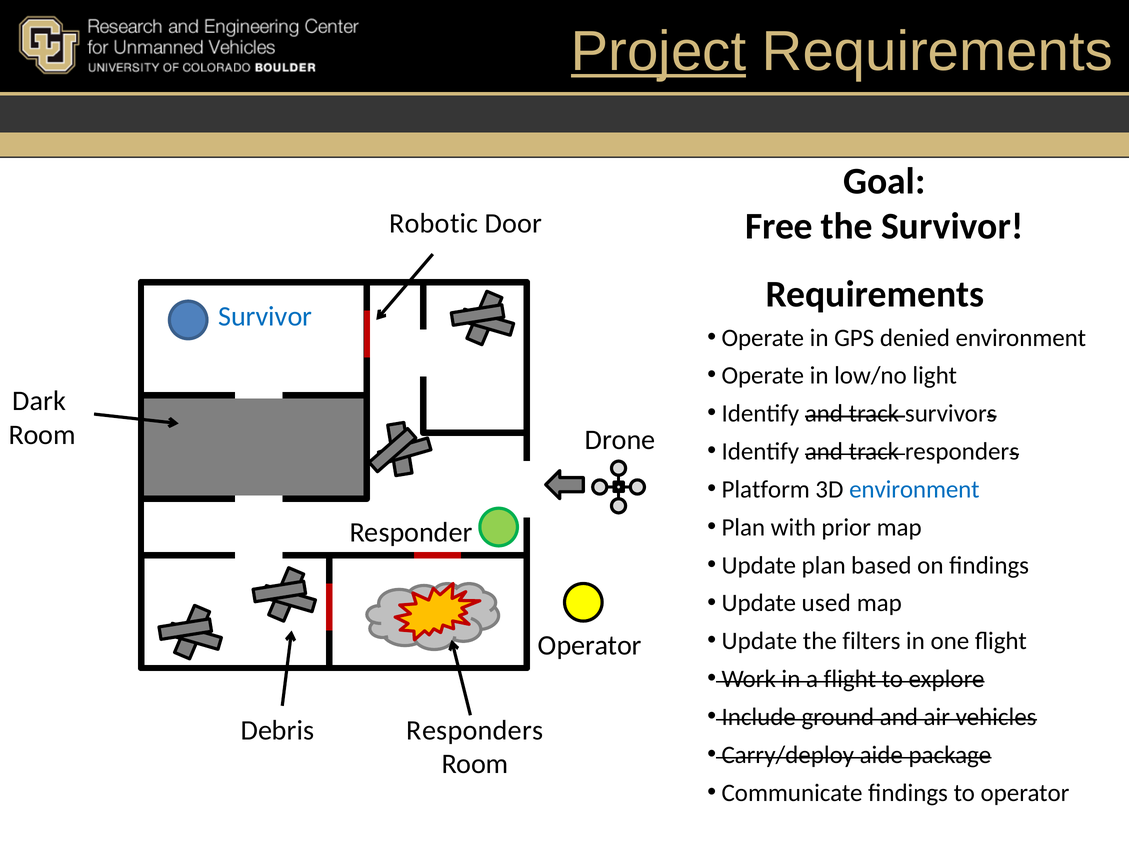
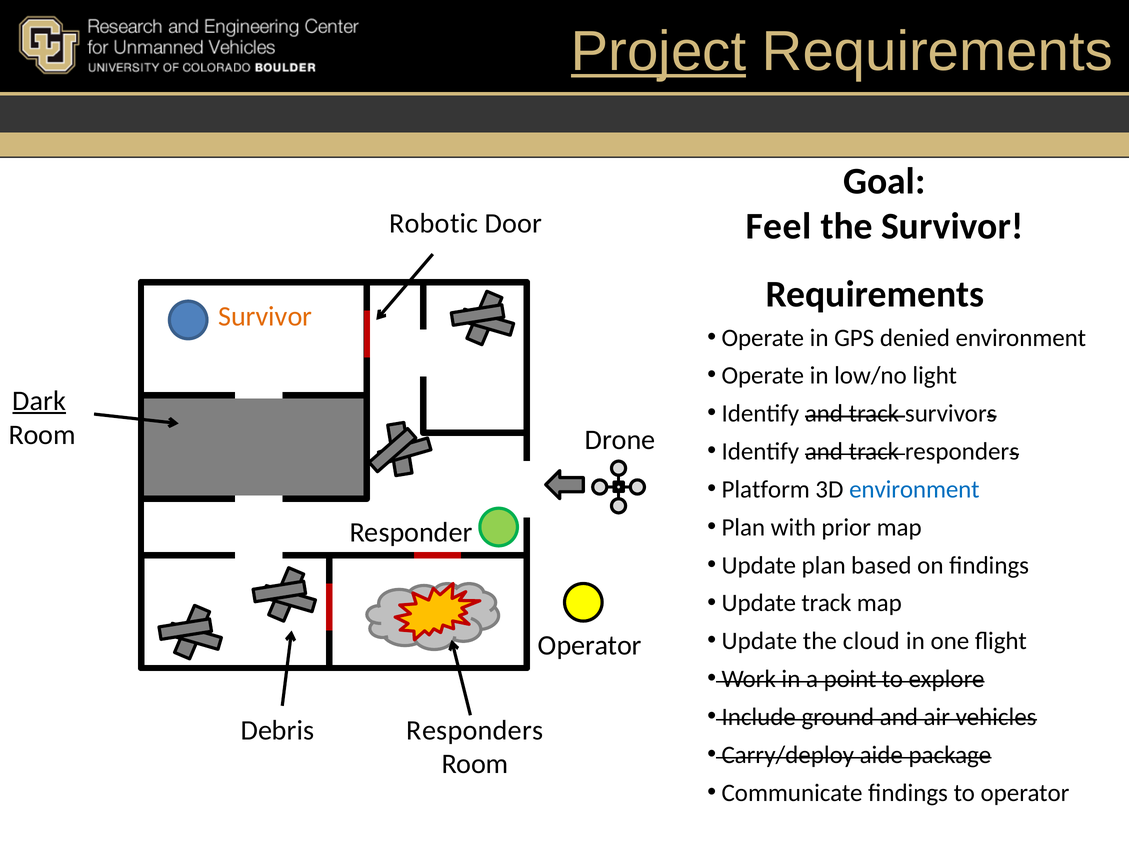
Free: Free -> Feel
Survivor at (265, 316) colour: blue -> orange
Dark underline: none -> present
Update used: used -> track
filters: filters -> cloud
a flight: flight -> point
